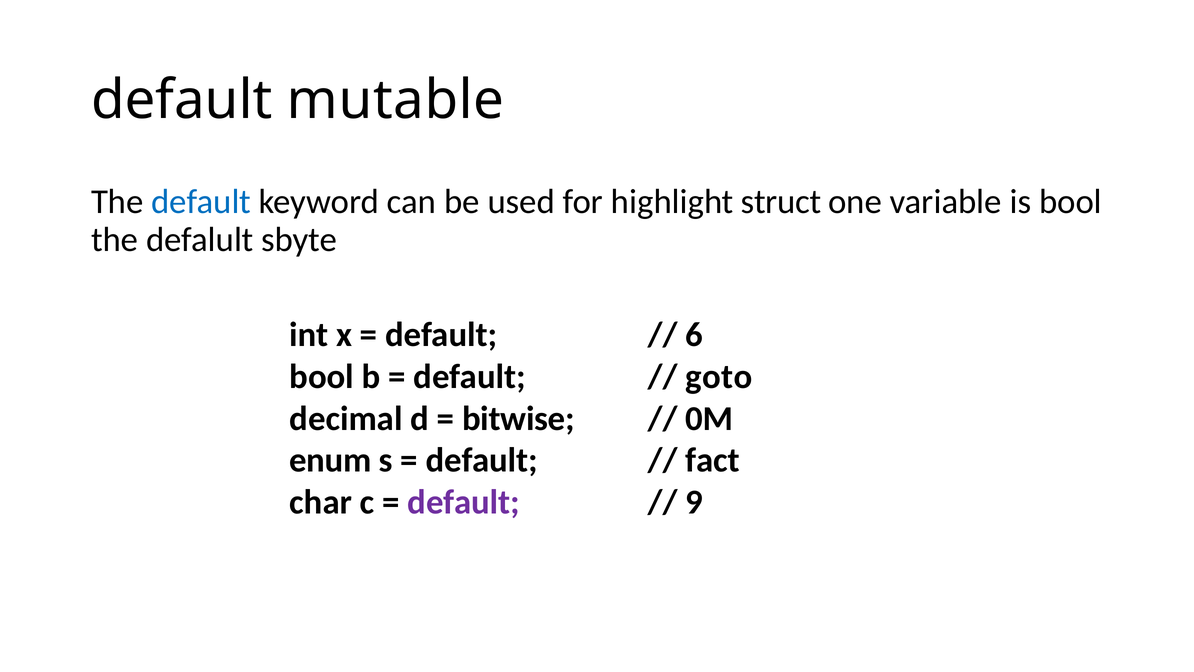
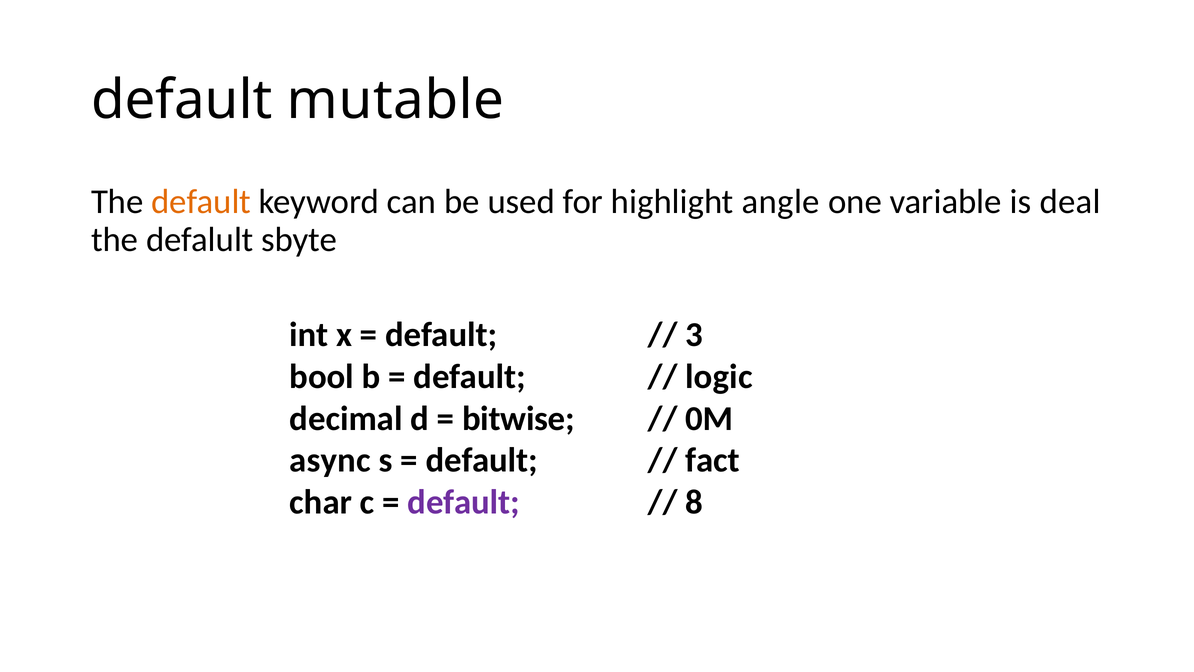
default at (201, 202) colour: blue -> orange
struct: struct -> angle
is bool: bool -> deal
6: 6 -> 3
goto: goto -> logic
enum: enum -> async
9: 9 -> 8
